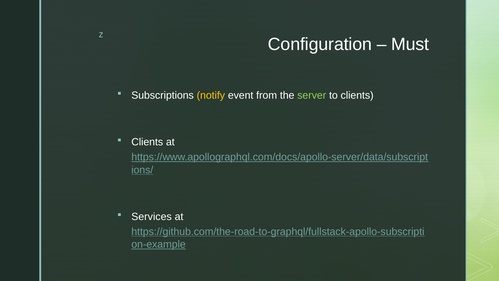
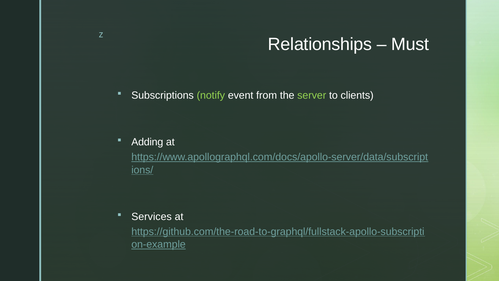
Configuration: Configuration -> Relationships
notify colour: yellow -> light green
Clients at (147, 142): Clients -> Adding
